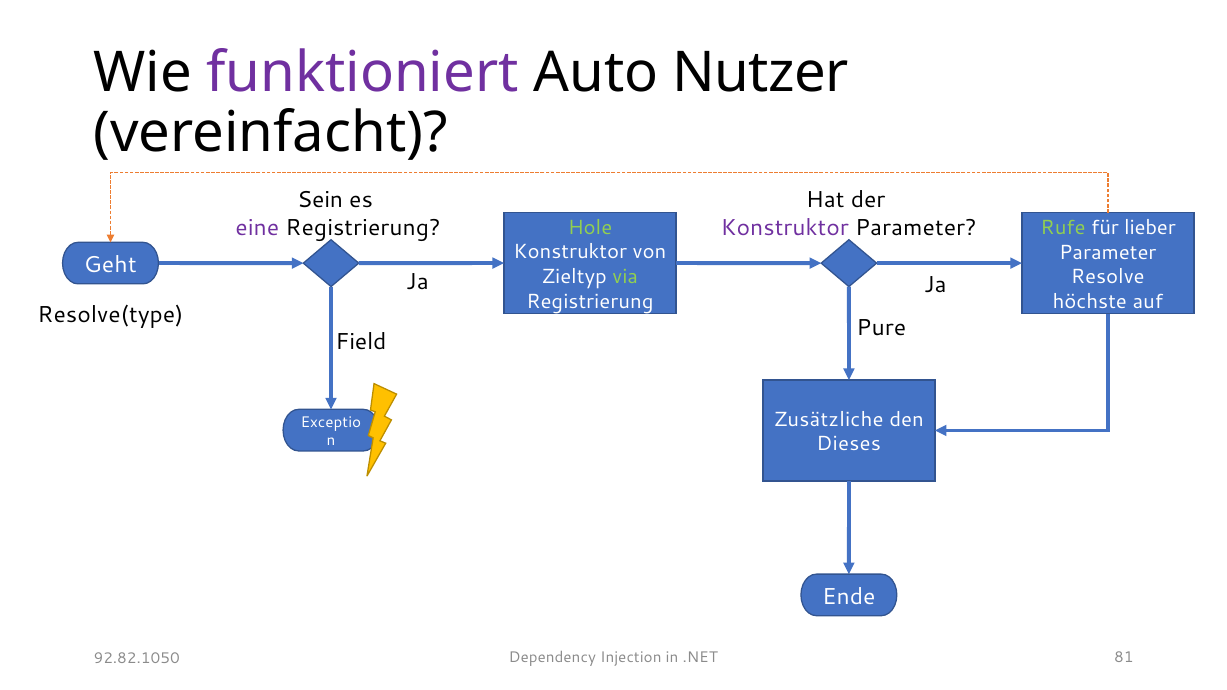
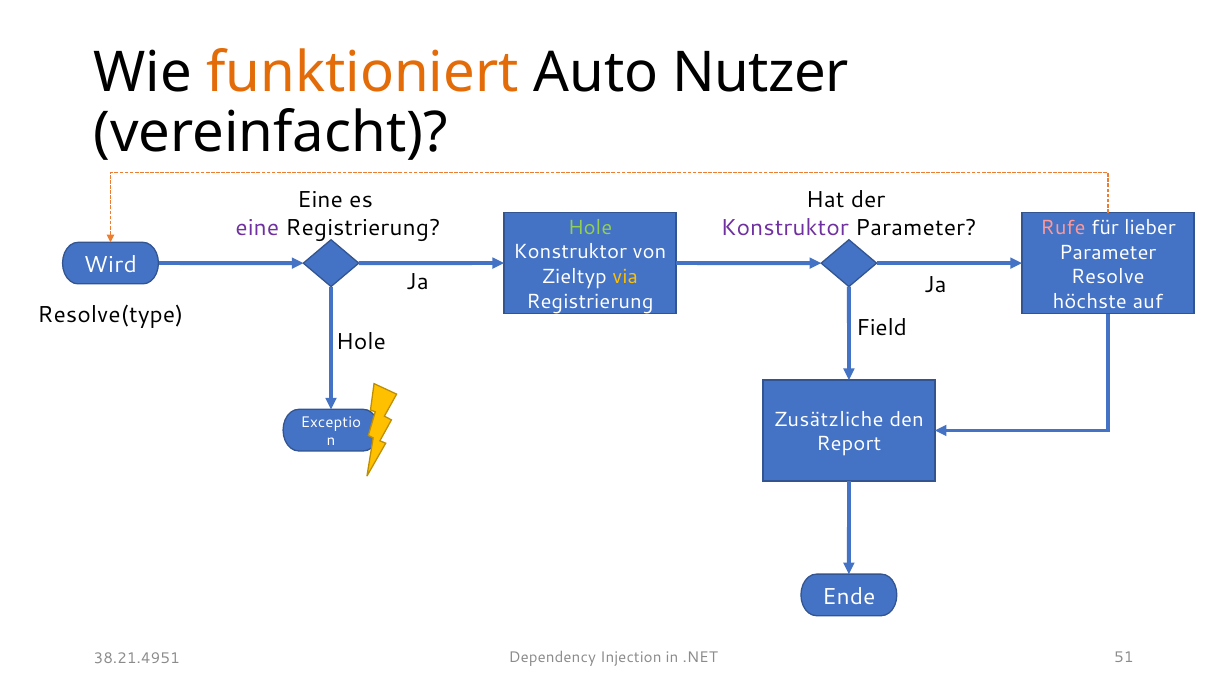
funktioniert colour: purple -> orange
Sein at (320, 200): Sein -> Eine
Rufe colour: light green -> pink
Geht: Geht -> Wird
via colour: light green -> yellow
Pure: Pure -> Field
Field at (361, 342): Field -> Hole
Dieses: Dieses -> Report
81: 81 -> 51
92.82.1050: 92.82.1050 -> 38.21.4951
